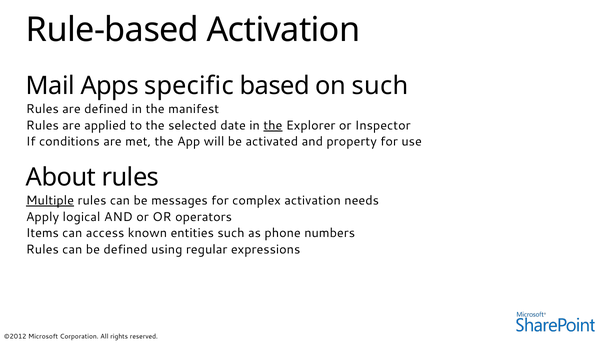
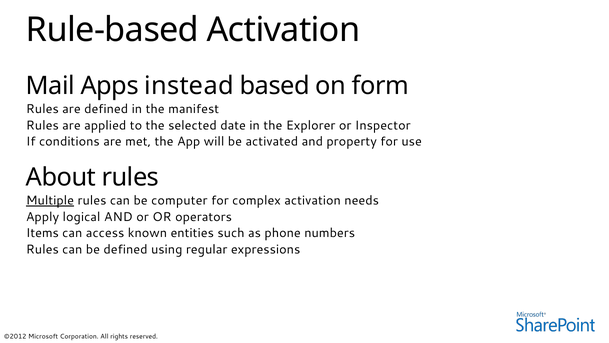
specific: specific -> instead
on such: such -> form
the at (273, 125) underline: present -> none
messages: messages -> computer
